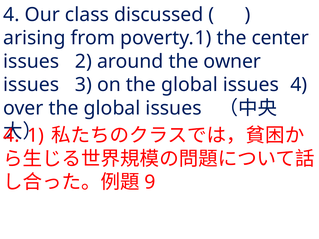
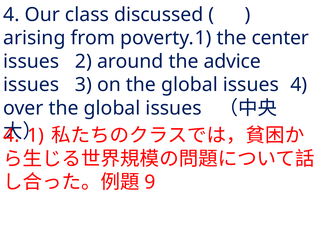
owner: owner -> advice
